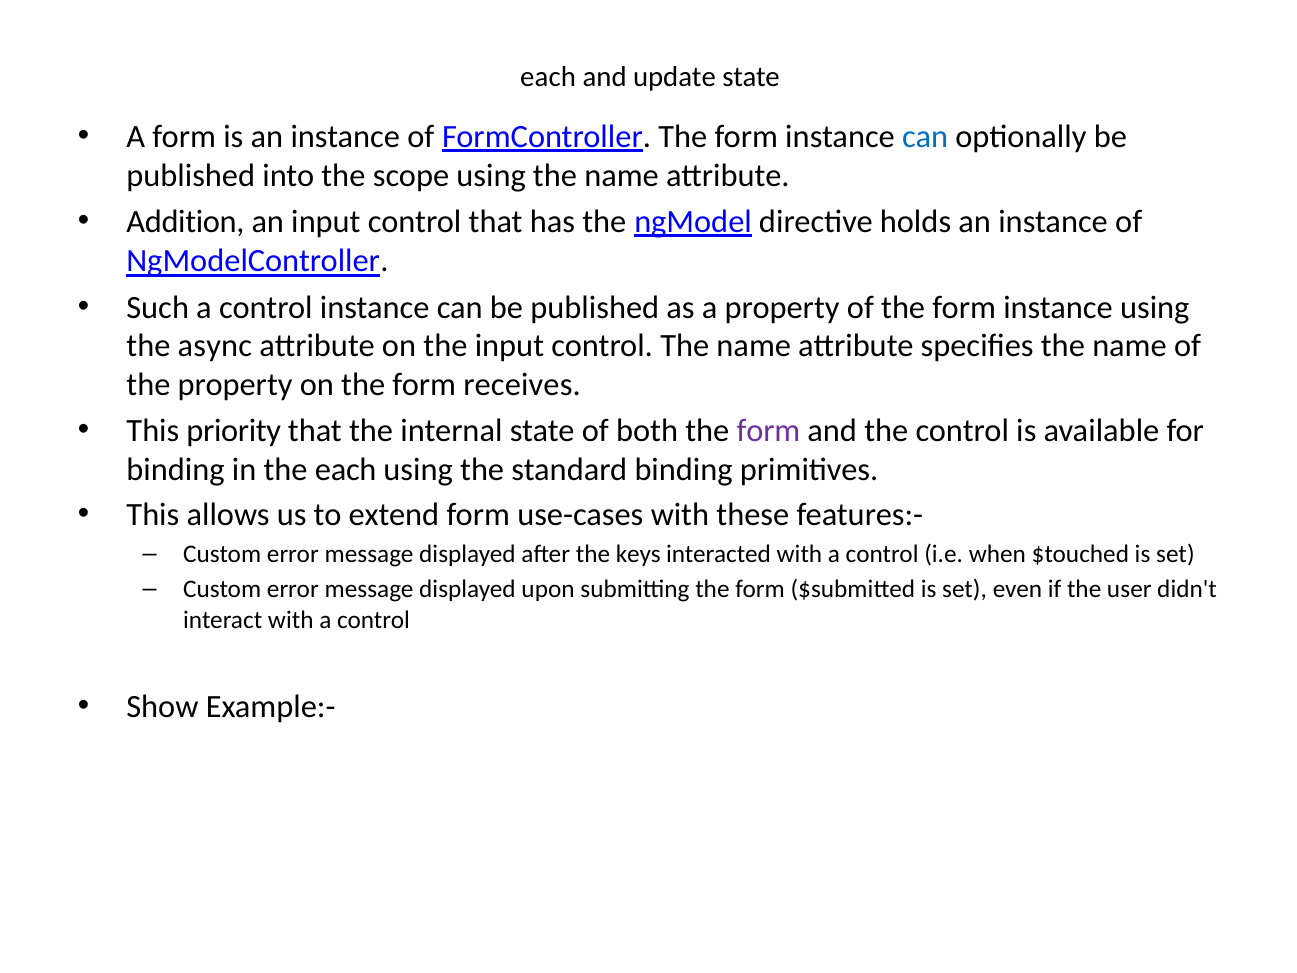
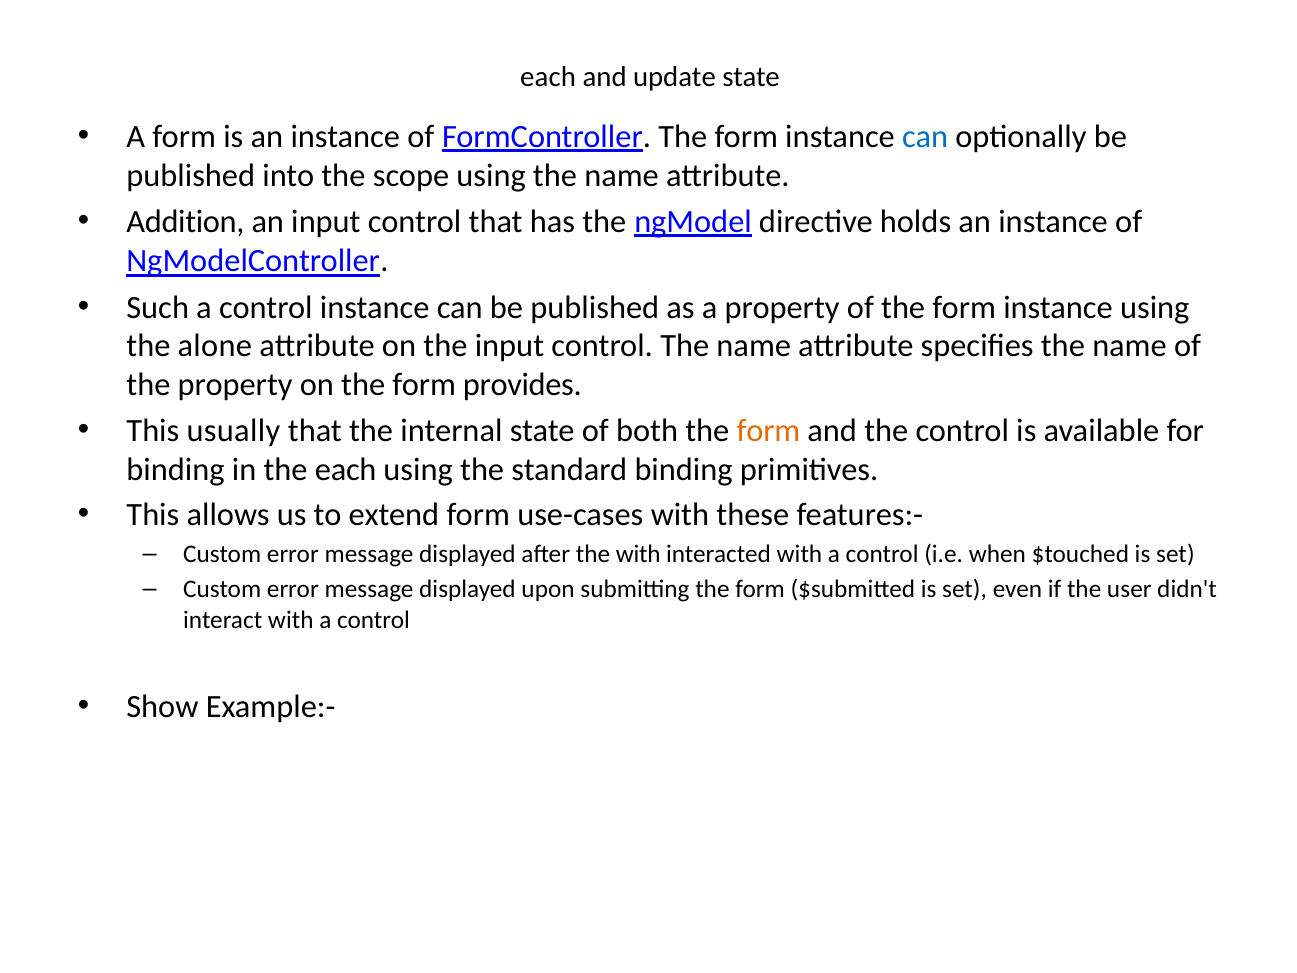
async: async -> alone
receives: receives -> provides
priority: priority -> usually
form at (768, 430) colour: purple -> orange
the keys: keys -> with
